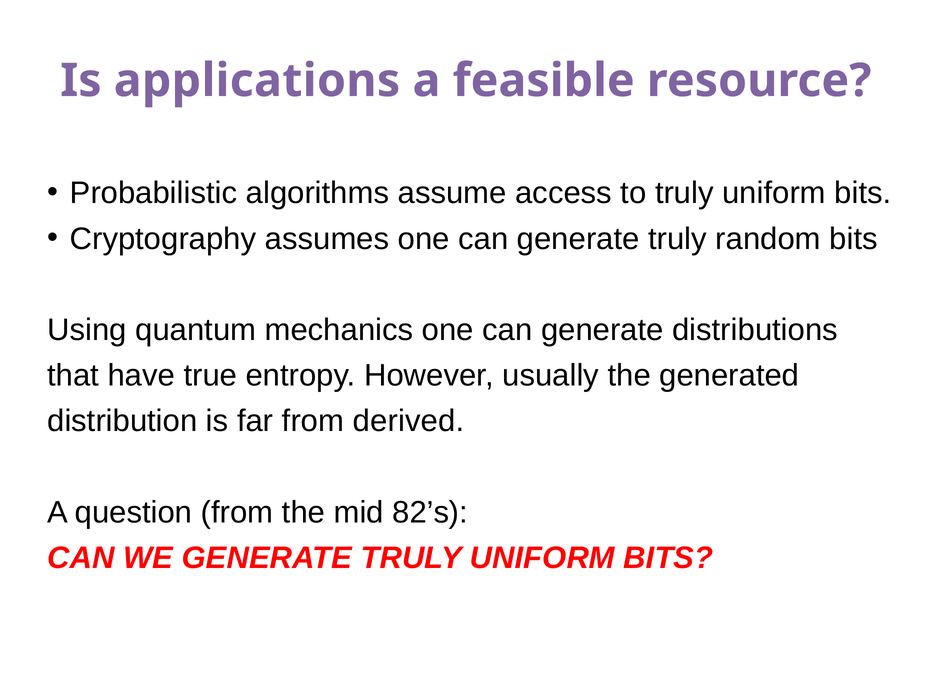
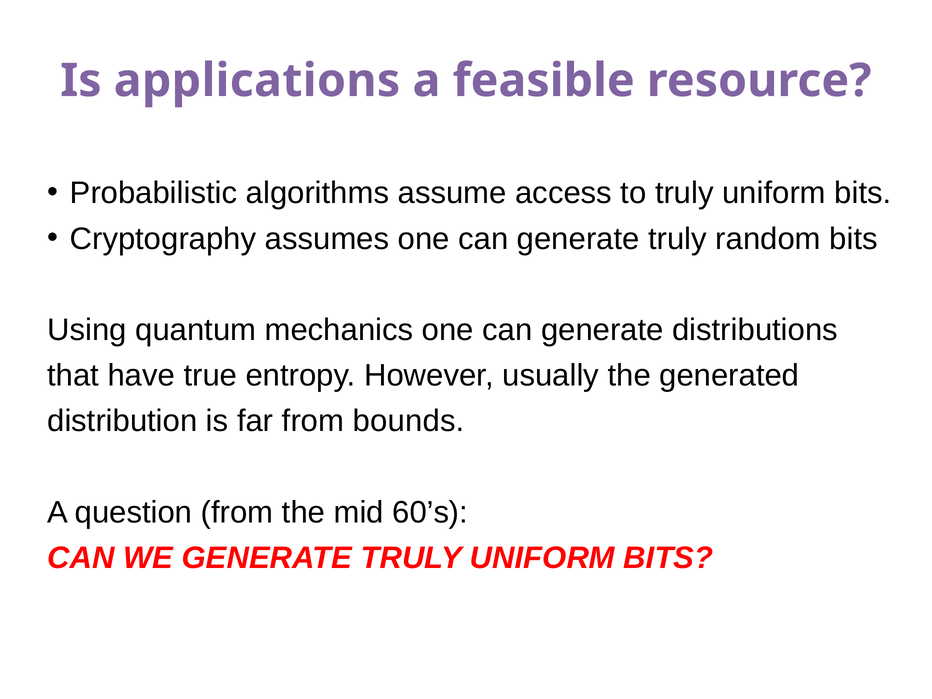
derived: derived -> bounds
82’s: 82’s -> 60’s
